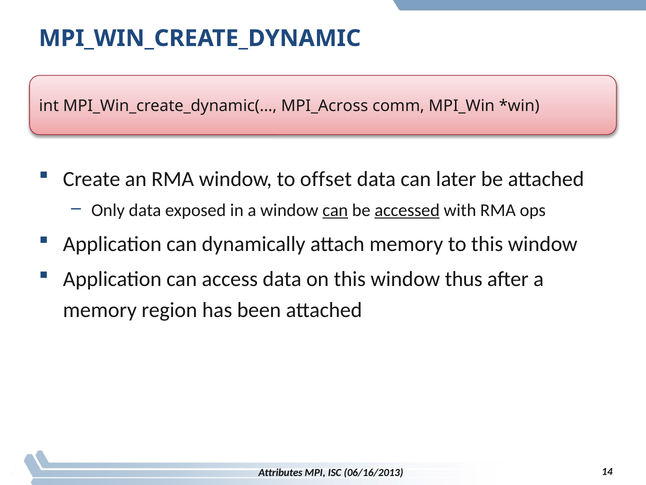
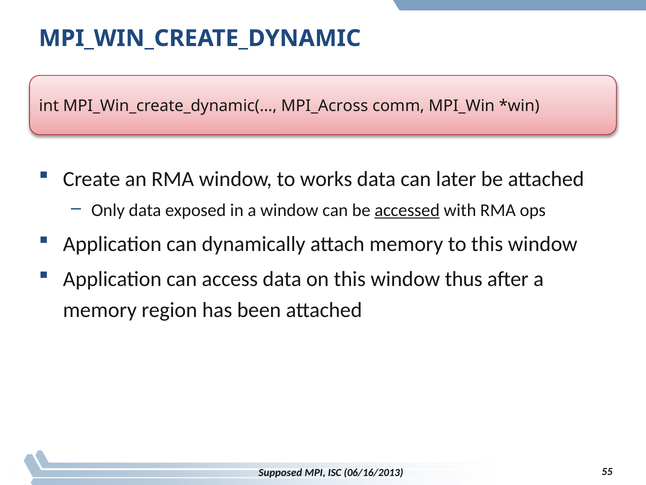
offset: offset -> works
can at (335, 210) underline: present -> none
Attributes: Attributes -> Supposed
14: 14 -> 55
